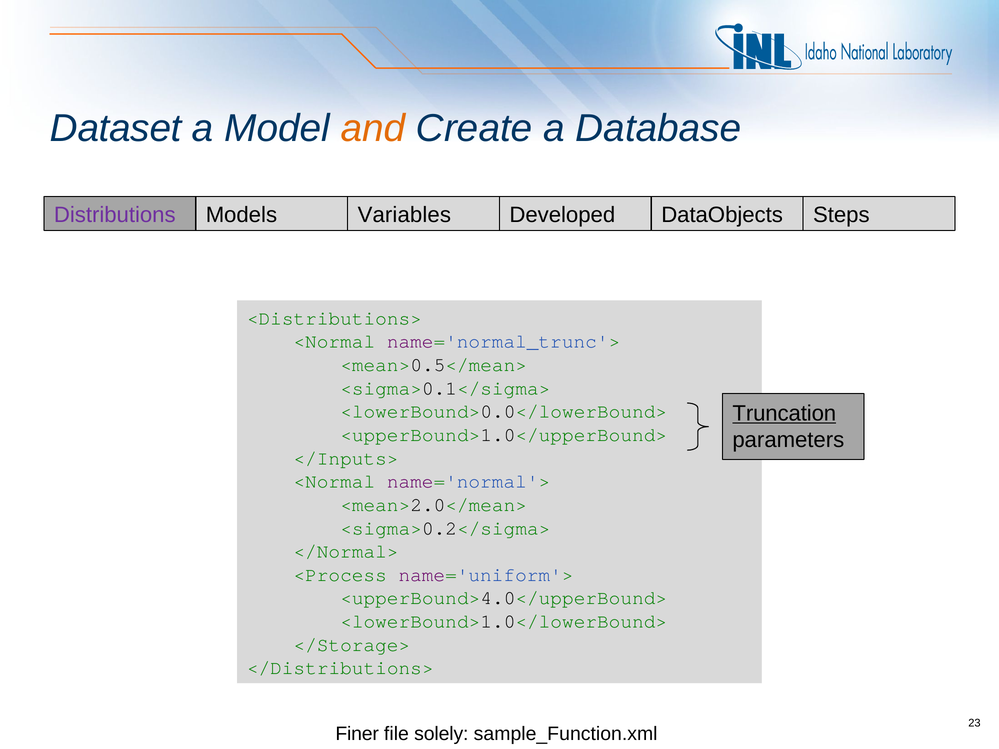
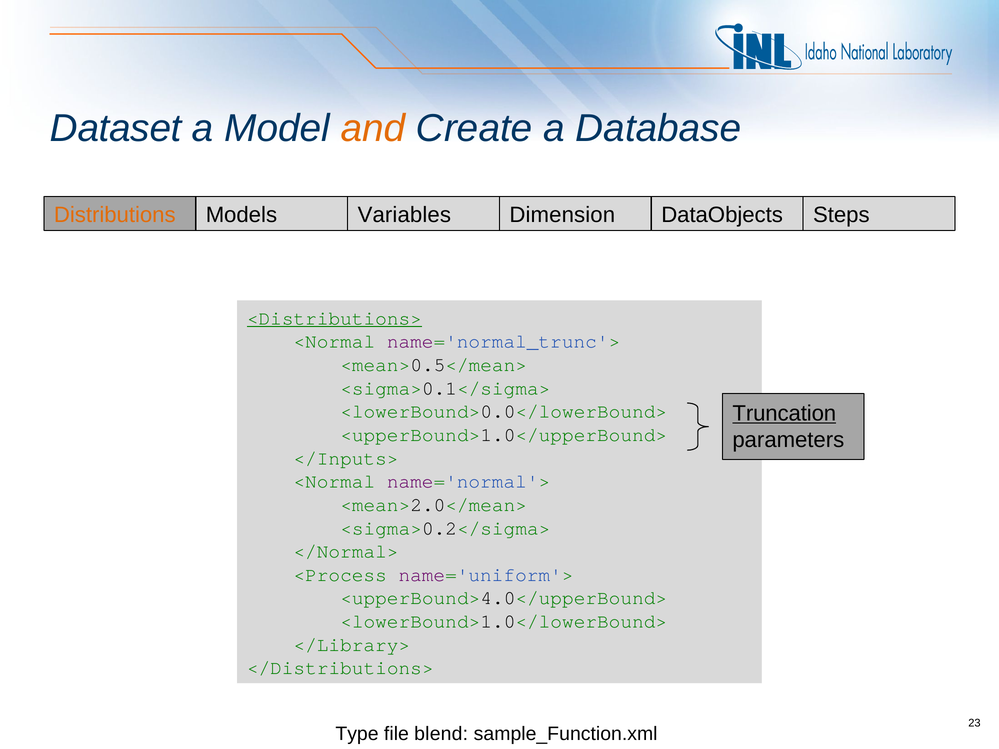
Distributions colour: purple -> orange
Developed: Developed -> Dimension
<Distributions> underline: none -> present
</Storage>: </Storage> -> </Library>
Finer: Finer -> Type
solely: solely -> blend
